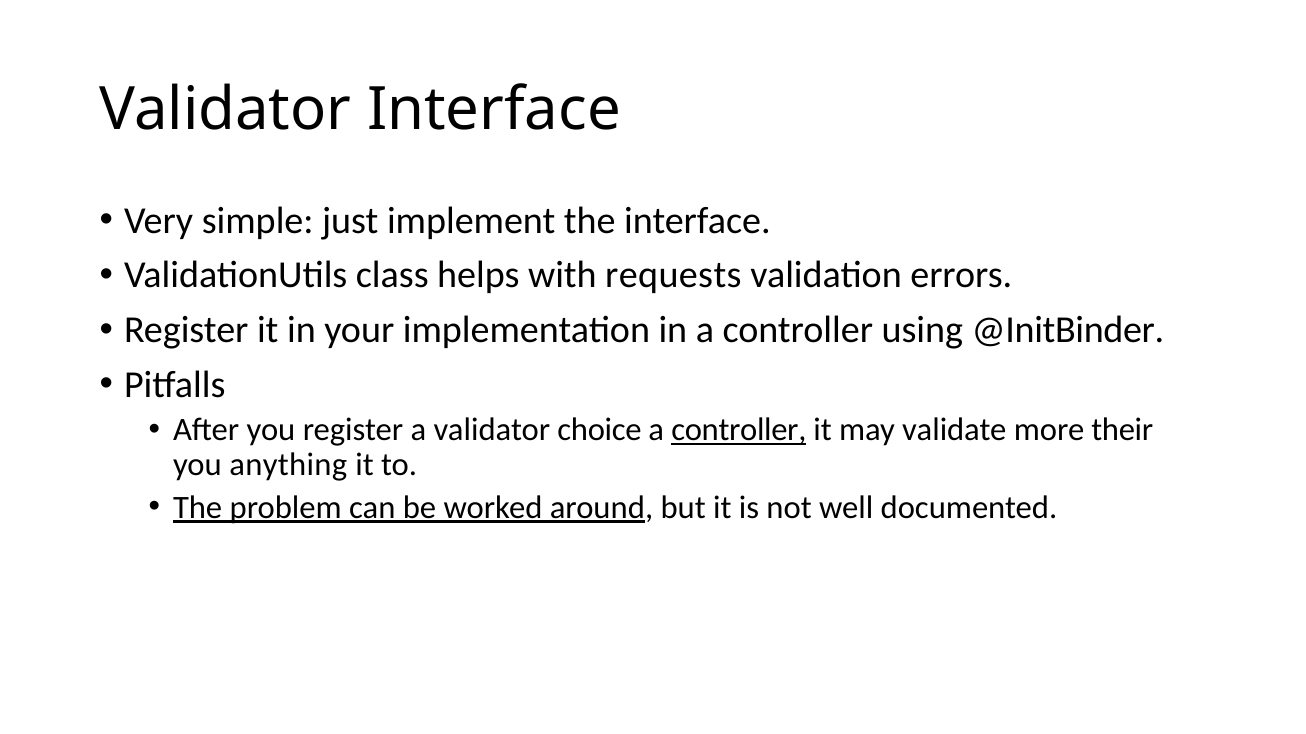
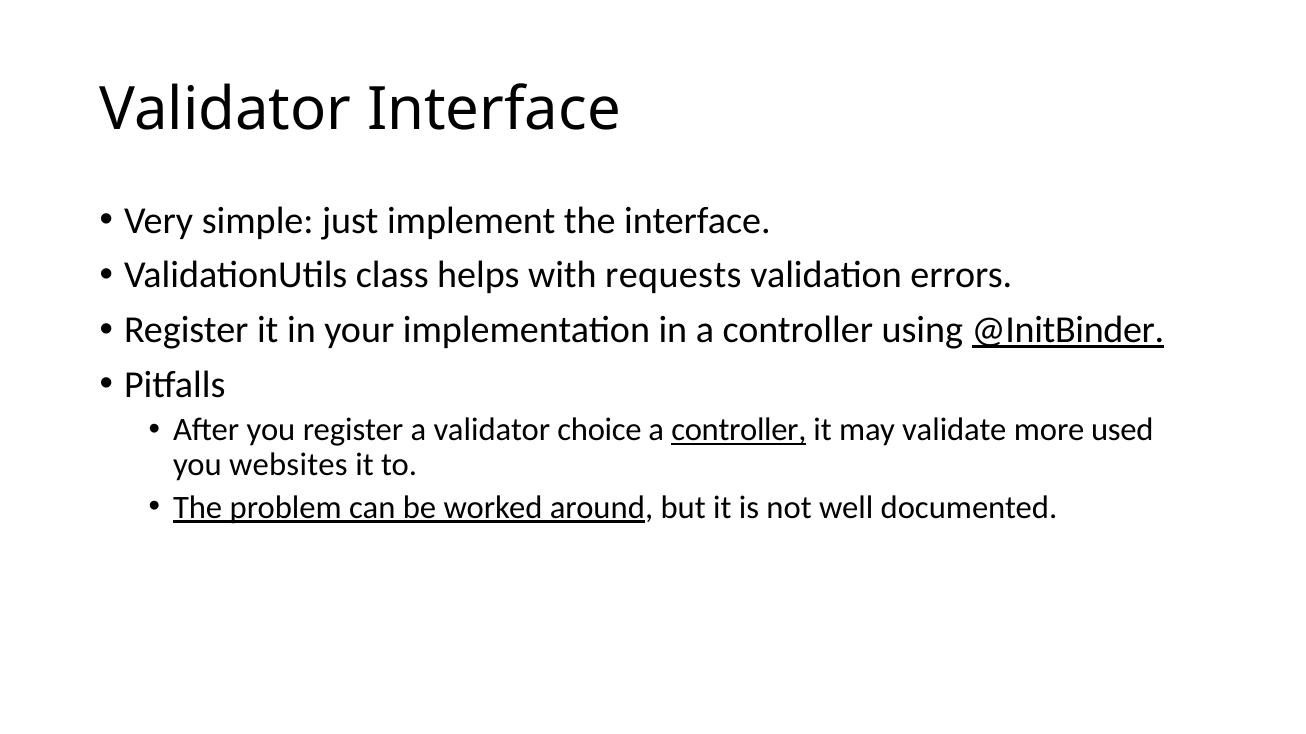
@InitBinder underline: none -> present
their: their -> used
anything: anything -> websites
